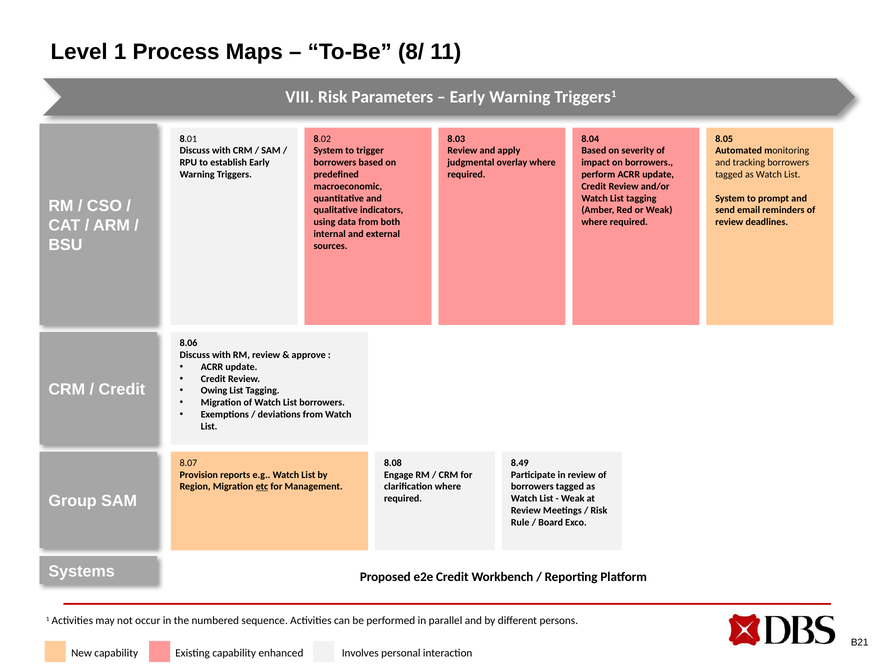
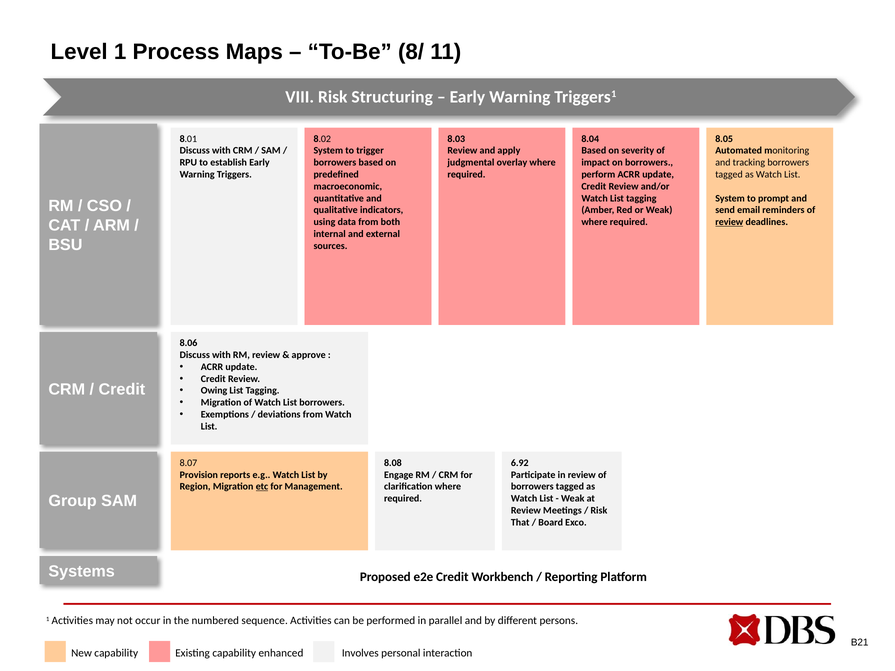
Parameters: Parameters -> Structuring
review at (729, 222) underline: none -> present
8.49: 8.49 -> 6.92
Rule: Rule -> That
